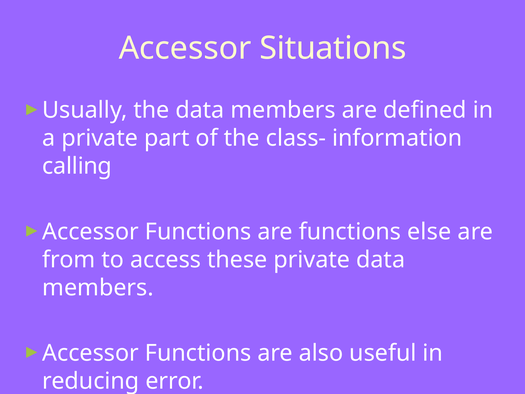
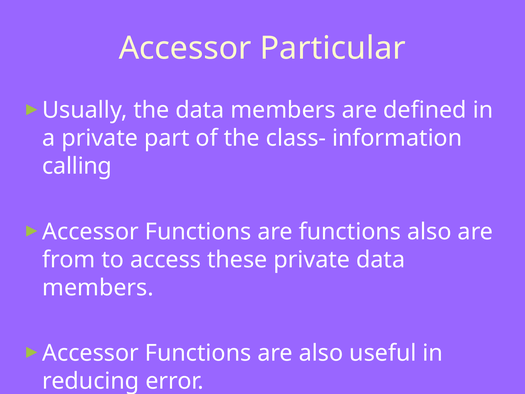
Situations: Situations -> Particular
functions else: else -> also
